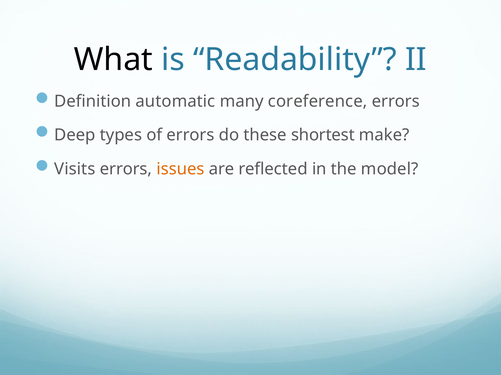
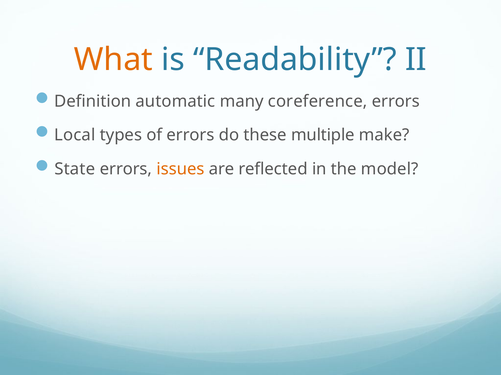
What colour: black -> orange
Deep: Deep -> Local
shortest: shortest -> multiple
Visits: Visits -> State
